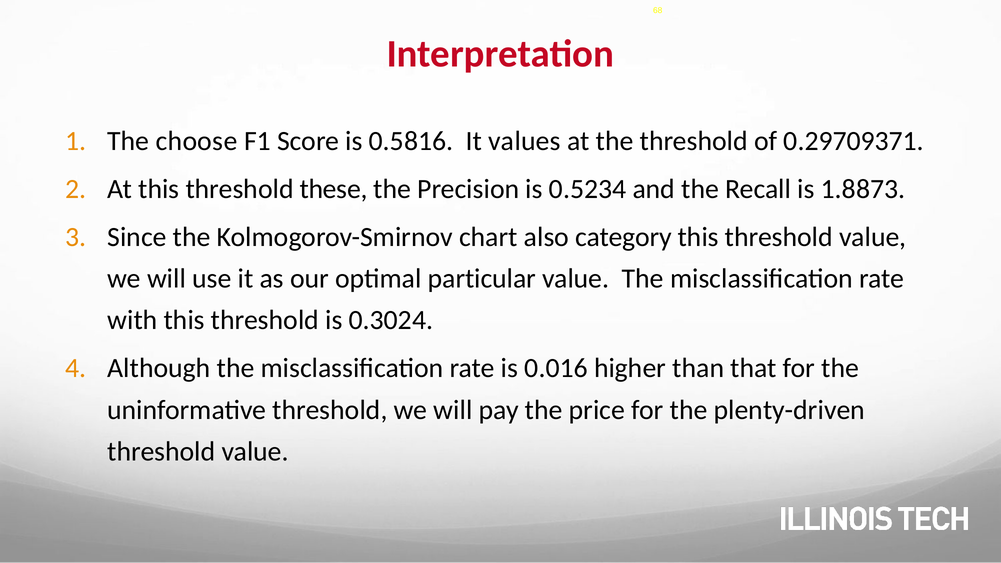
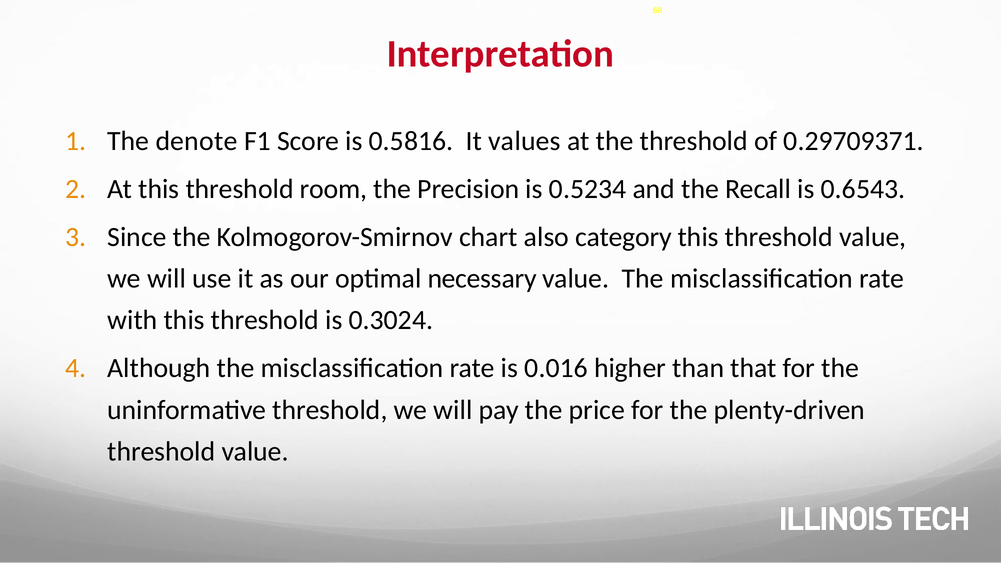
choose: choose -> denote
these: these -> room
1.8873: 1.8873 -> 0.6543
particular: particular -> necessary
